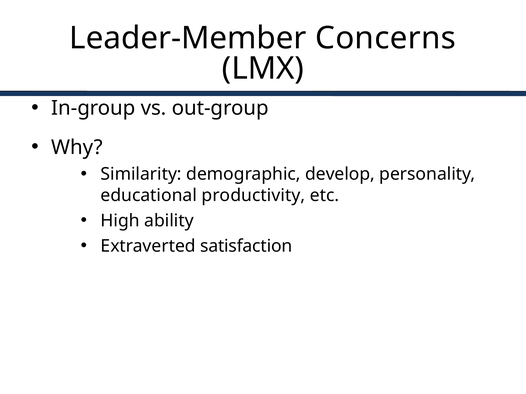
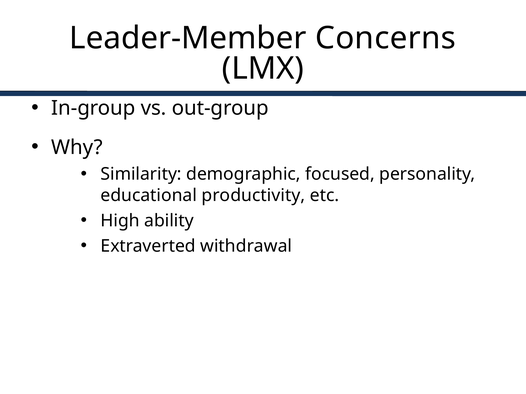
develop: develop -> focused
satisfaction: satisfaction -> withdrawal
